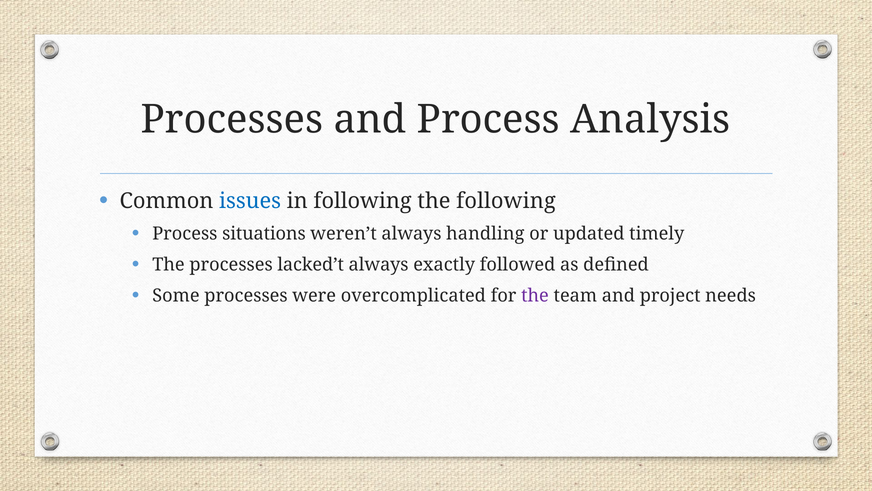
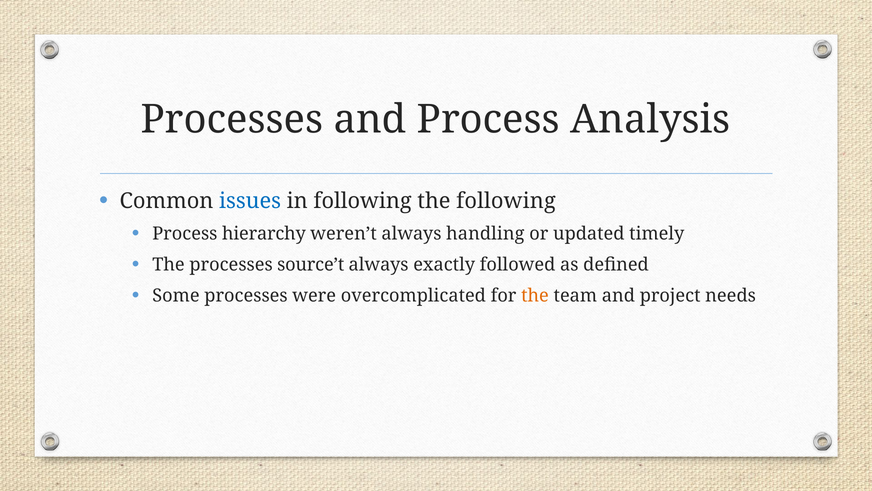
situations: situations -> hierarchy
lacked’t: lacked’t -> source’t
the at (535, 295) colour: purple -> orange
